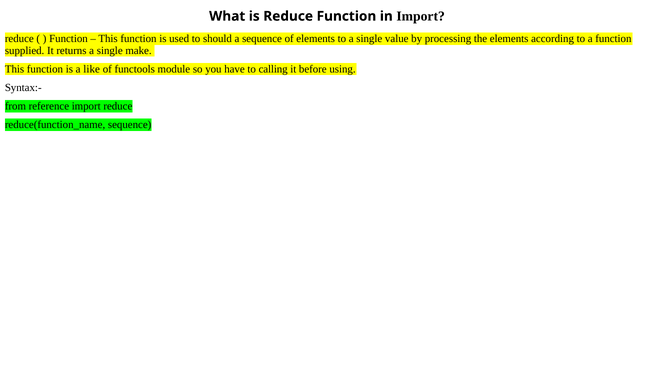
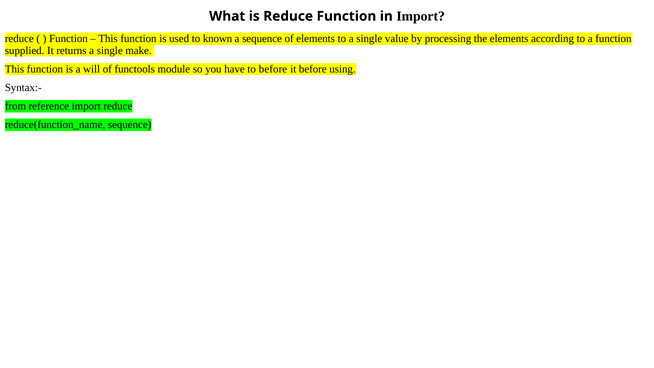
should: should -> known
like: like -> will
to calling: calling -> before
